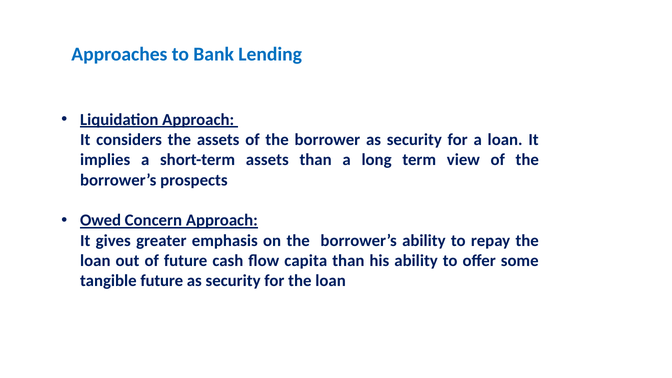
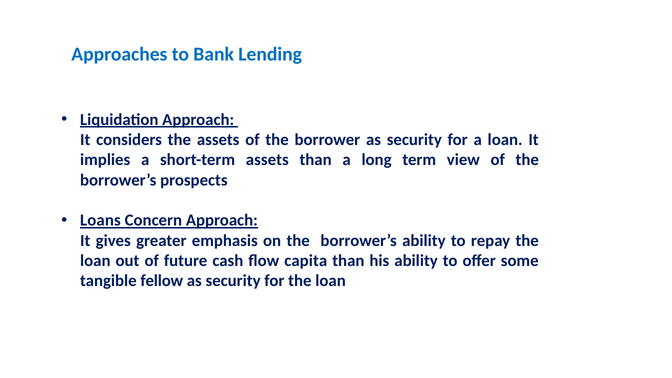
Owed: Owed -> Loans
tangible future: future -> fellow
